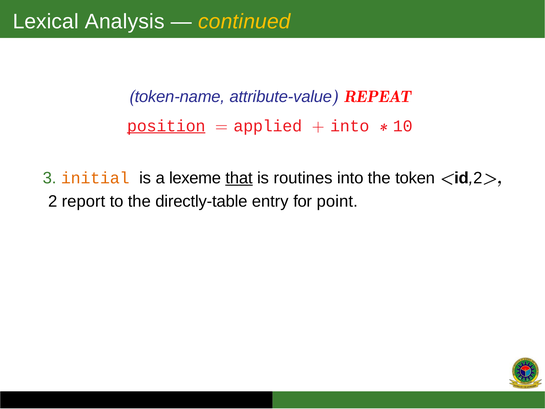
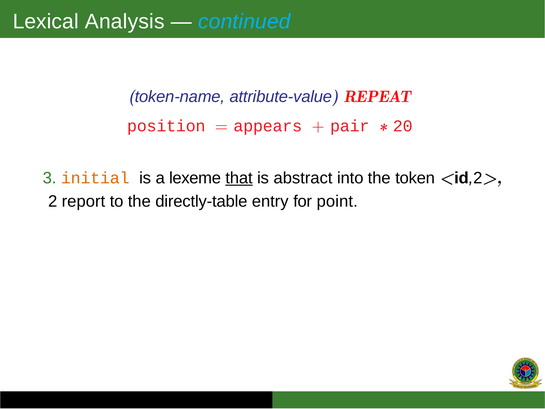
continued colour: yellow -> light blue
position underline: present -> none
applied: applied -> appears
into at (350, 126): into -> pair
10: 10 -> 20
routines: routines -> abstract
